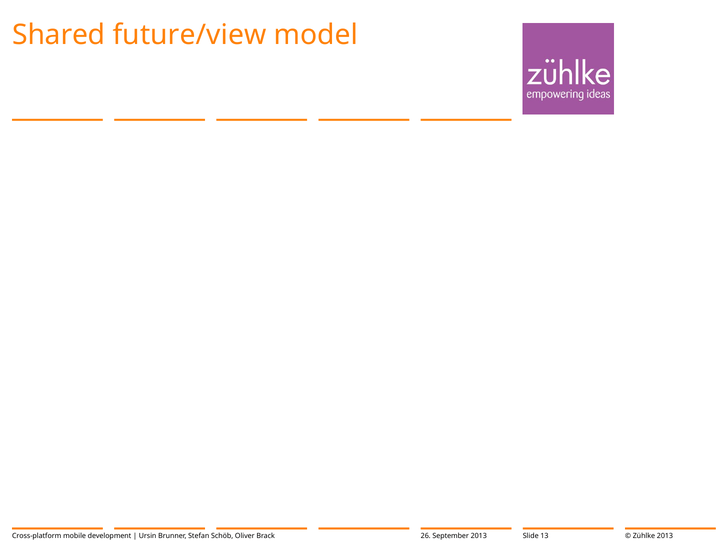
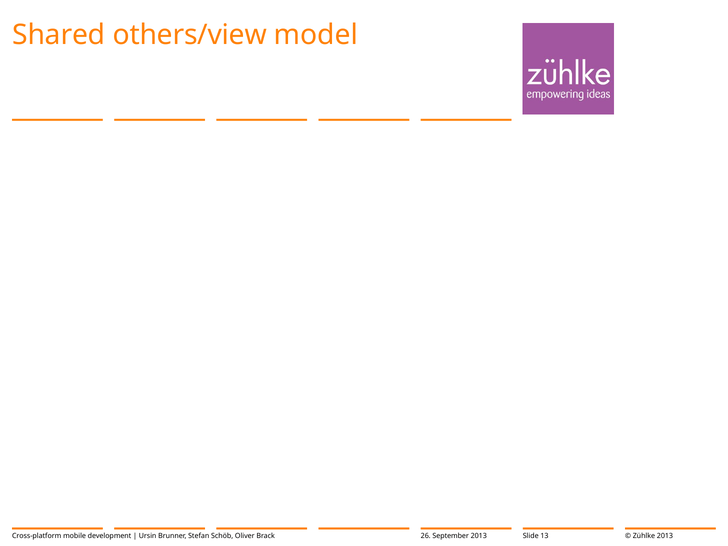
future/view: future/view -> others/view
